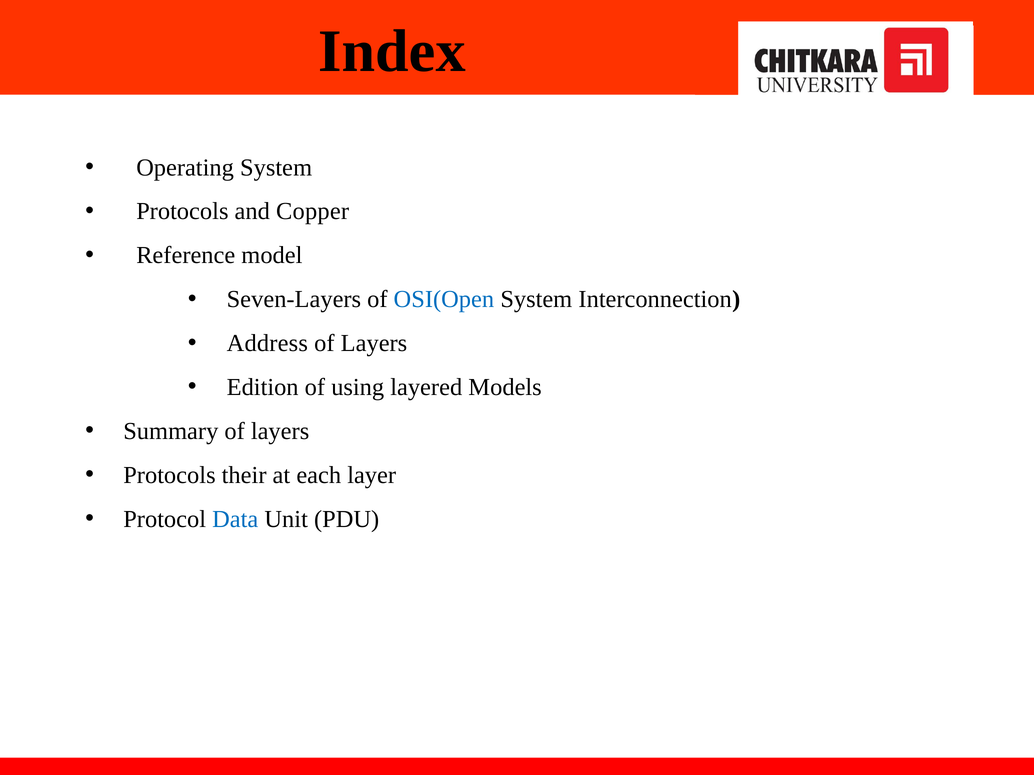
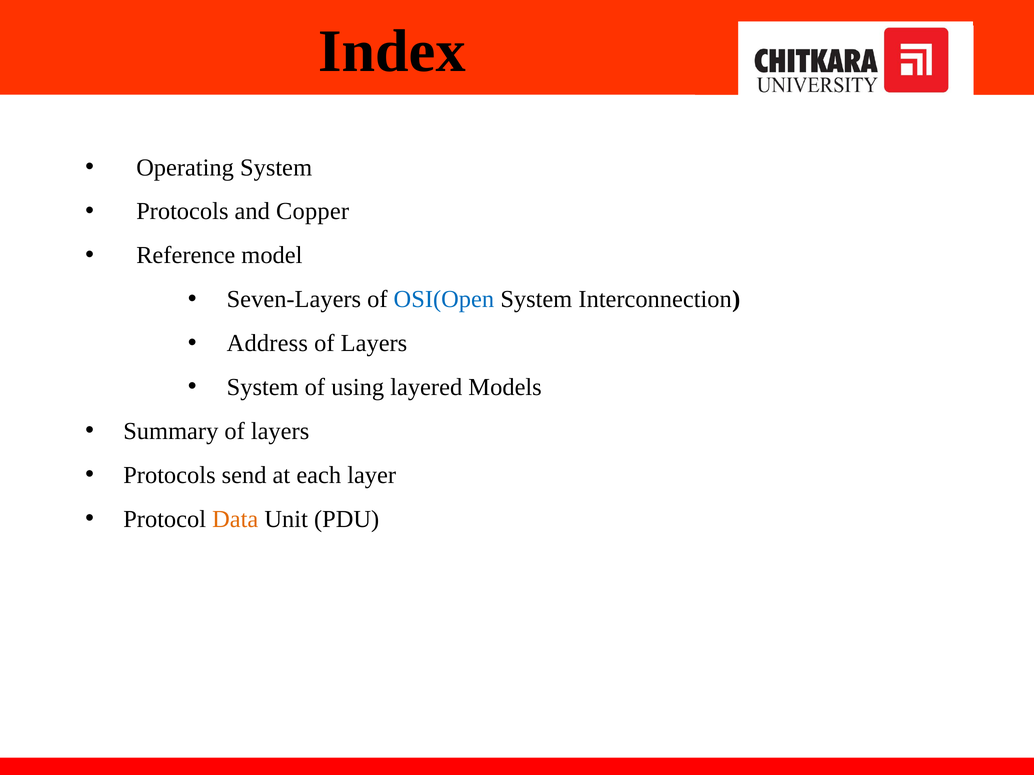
Edition at (263, 387): Edition -> System
their: their -> send
Data colour: blue -> orange
